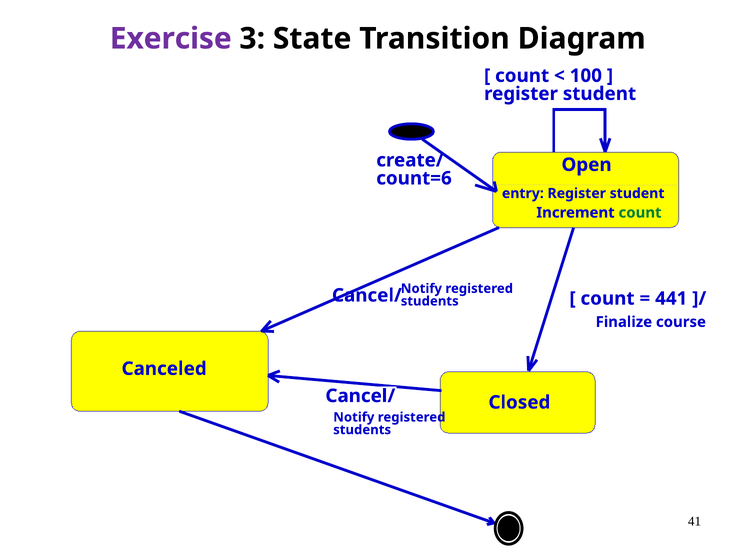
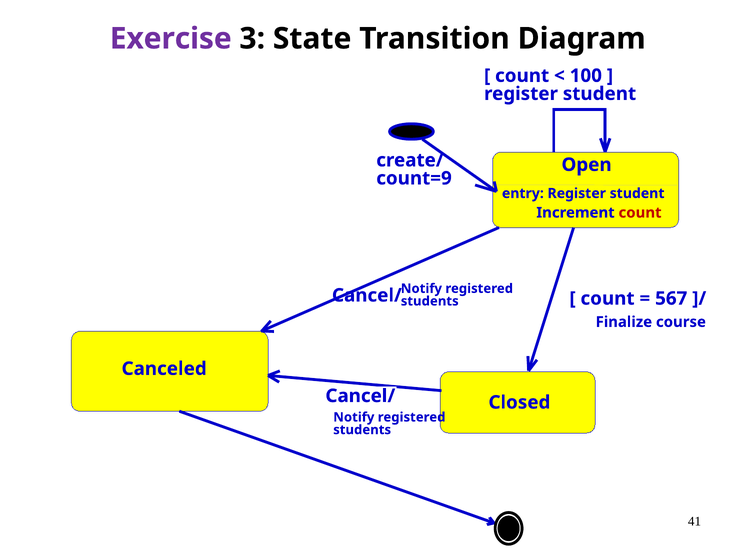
count=6: count=6 -> count=9
count at (640, 213) colour: green -> red
441: 441 -> 567
